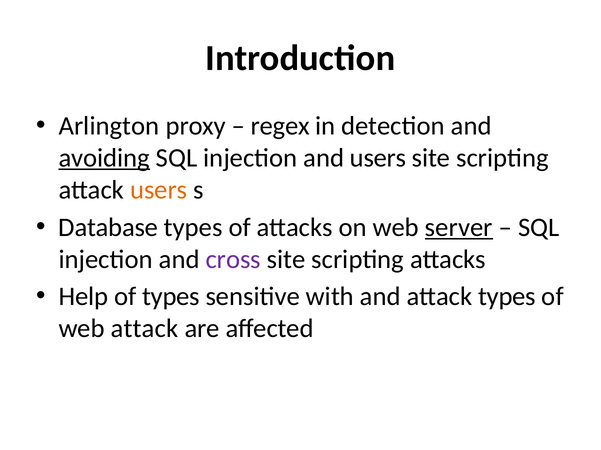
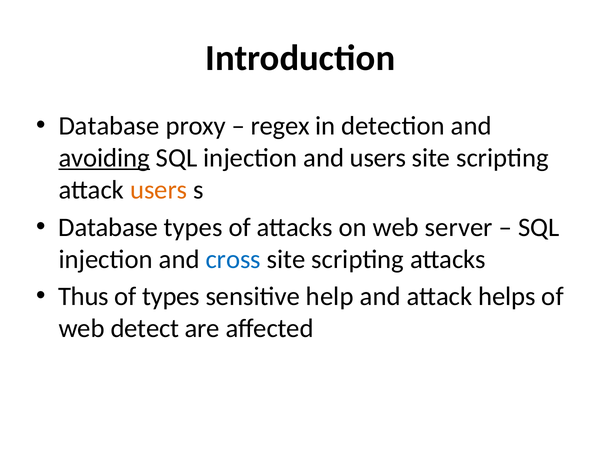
Arlington at (109, 126): Arlington -> Database
server underline: present -> none
cross colour: purple -> blue
Help: Help -> Thus
with: with -> help
attack types: types -> helps
web attack: attack -> detect
